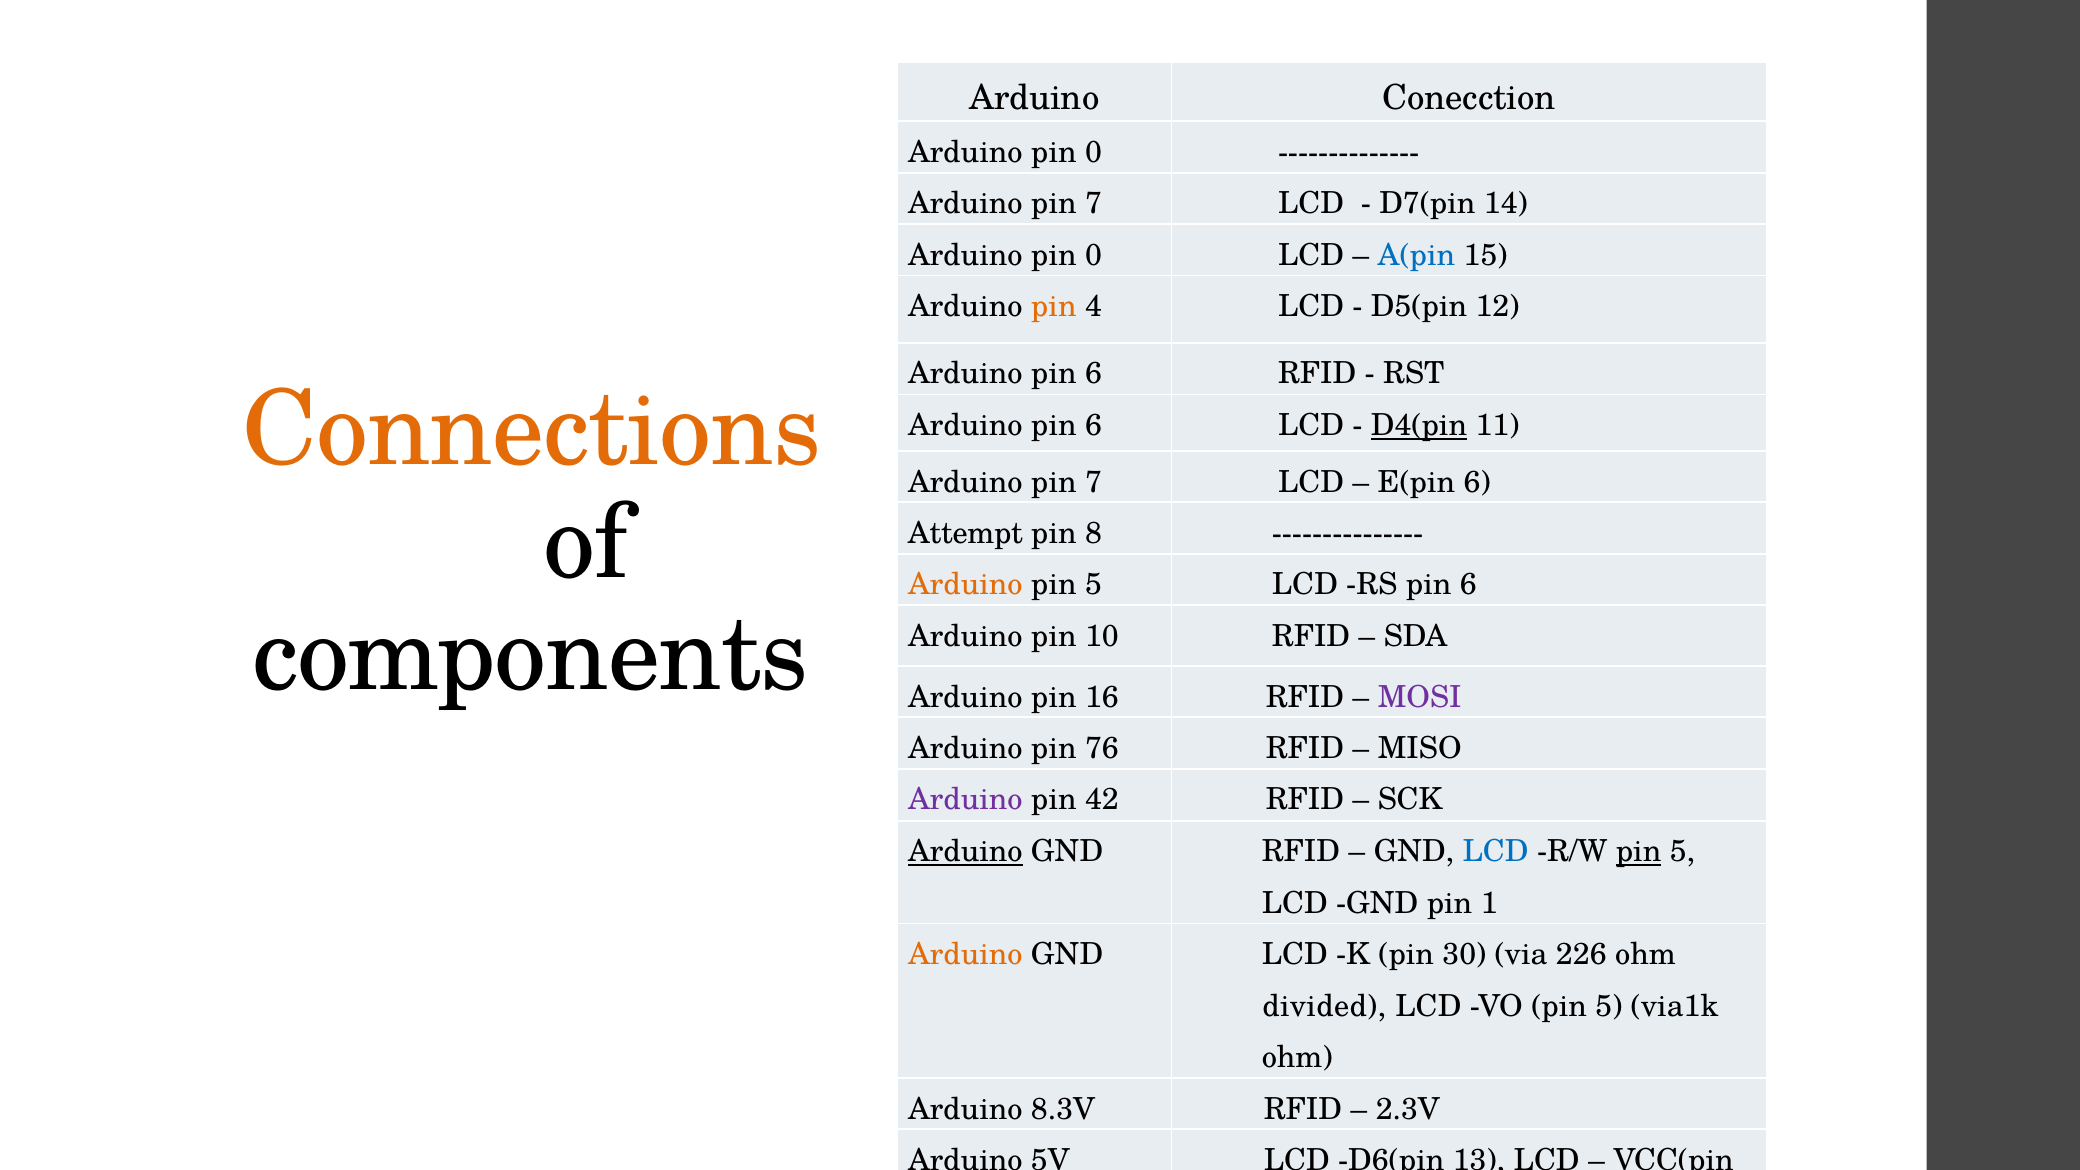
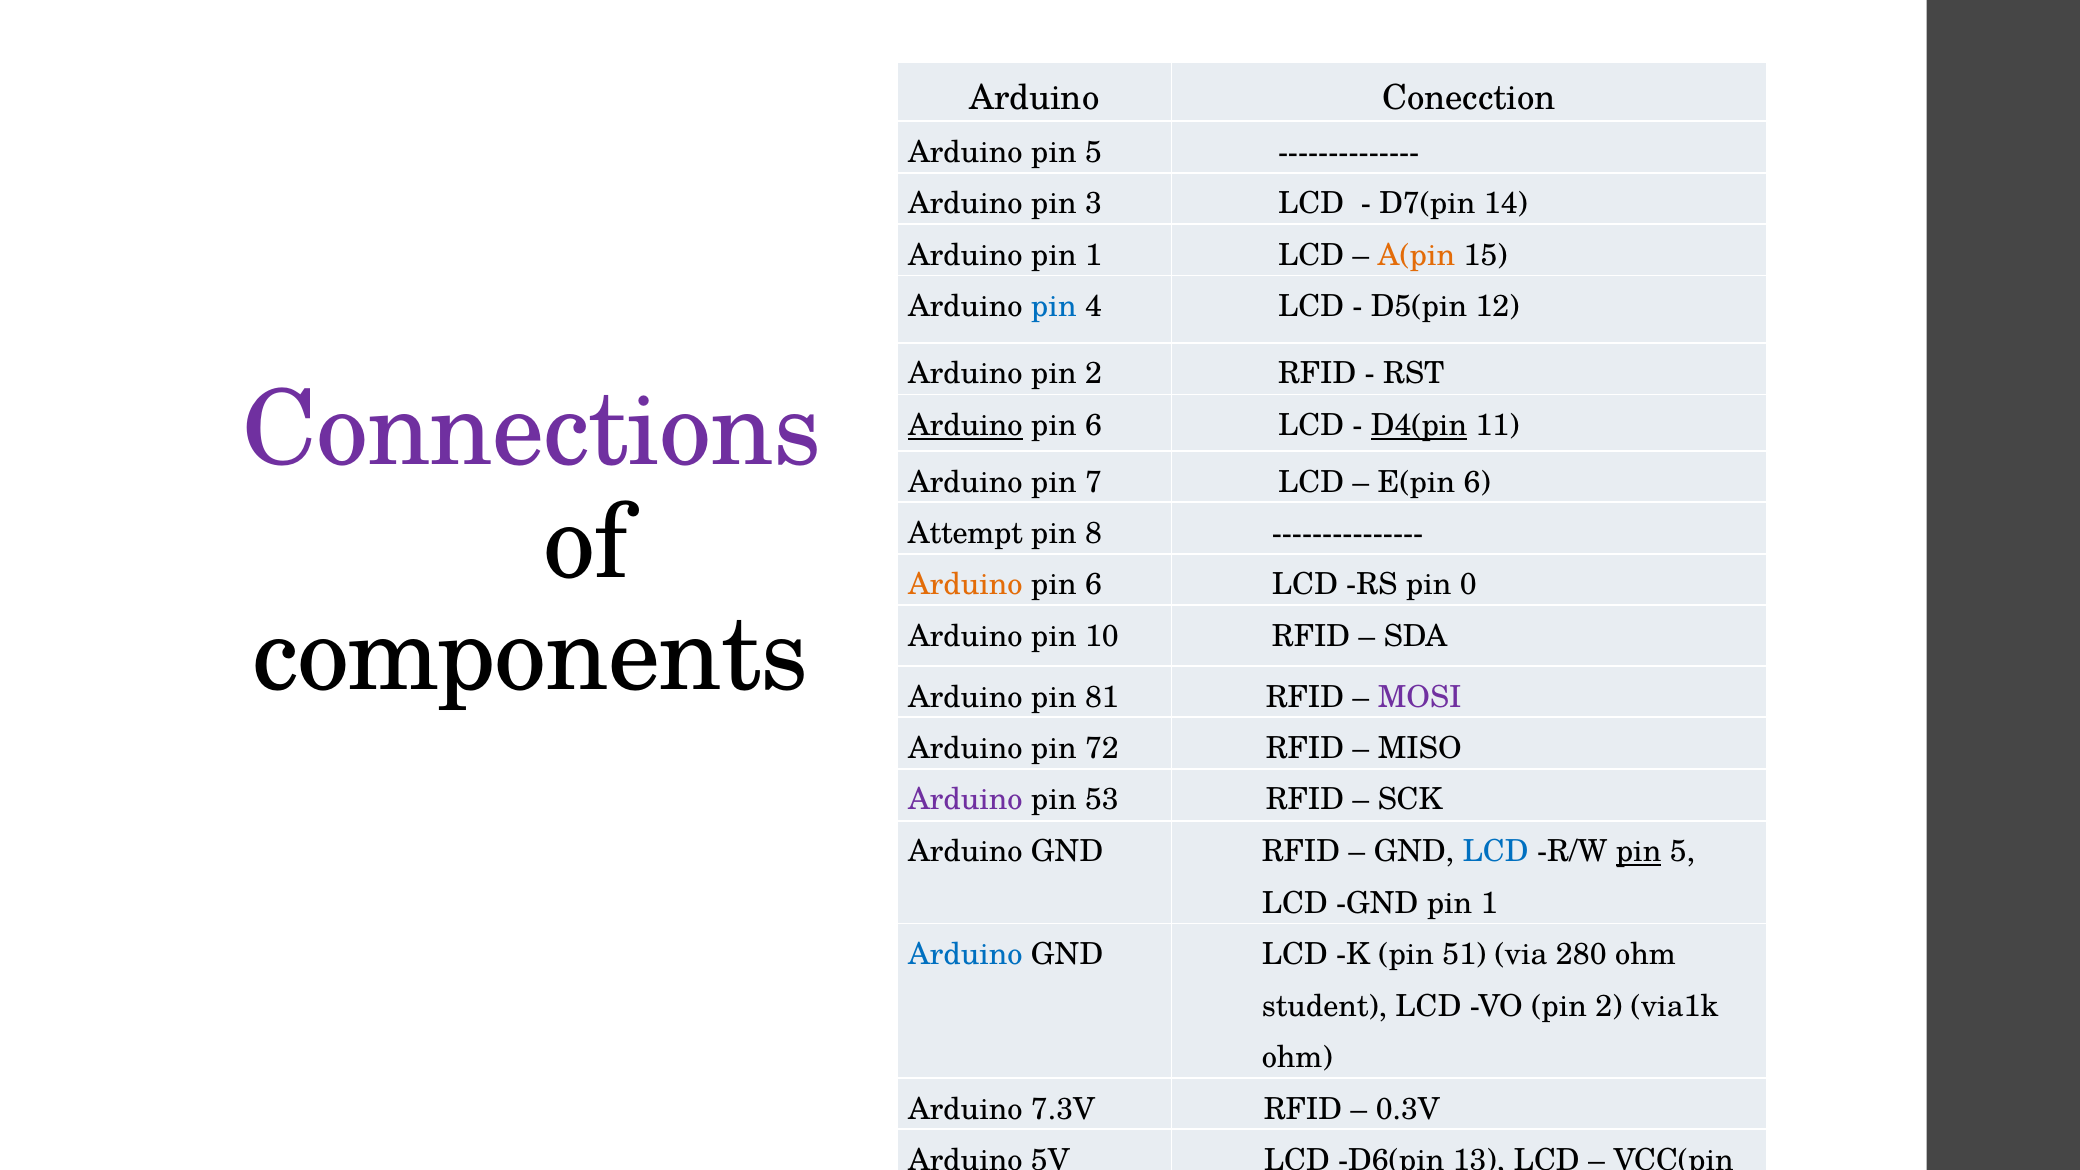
0 at (1093, 152): 0 -> 5
7 at (1093, 204): 7 -> 3
0 at (1093, 255): 0 -> 1
A(pin colour: blue -> orange
pin at (1054, 307) colour: orange -> blue
6 at (1093, 374): 6 -> 2
Connections colour: orange -> purple
Arduino at (965, 426) underline: none -> present
5 at (1093, 585): 5 -> 6
RS pin 6: 6 -> 0
16: 16 -> 81
76: 76 -> 72
42: 42 -> 53
Arduino at (965, 852) underline: present -> none
Arduino at (965, 955) colour: orange -> blue
30: 30 -> 51
226: 226 -> 280
divided: divided -> student
VO pin 5: 5 -> 2
8.3V: 8.3V -> 7.3V
2.3V: 2.3V -> 0.3V
